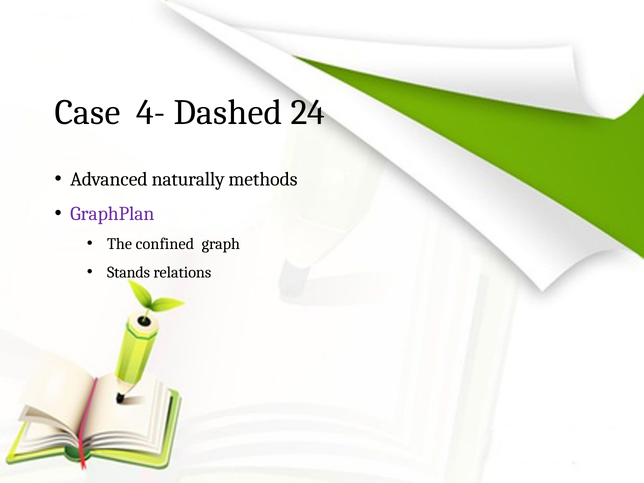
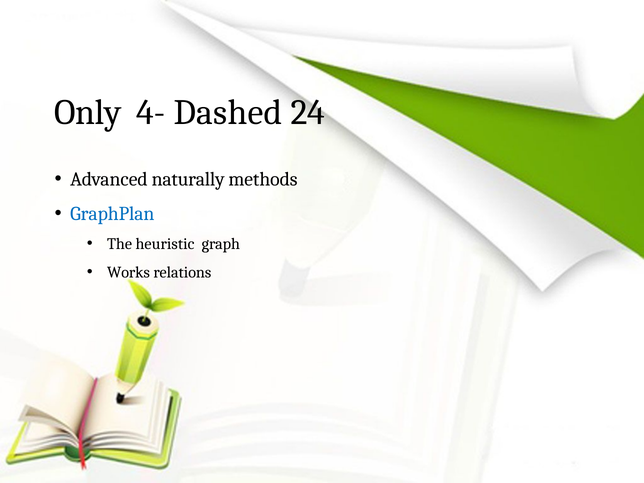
Case: Case -> Only
GraphPlan colour: purple -> blue
confined: confined -> heuristic
Stands: Stands -> Works
